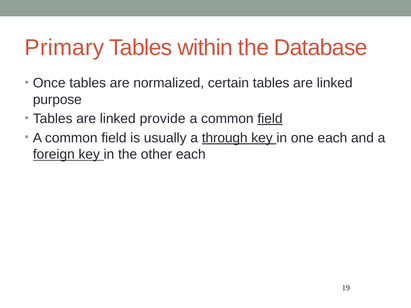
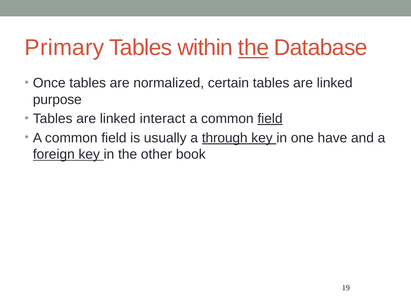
the at (254, 48) underline: none -> present
provide: provide -> interact
one each: each -> have
other each: each -> book
